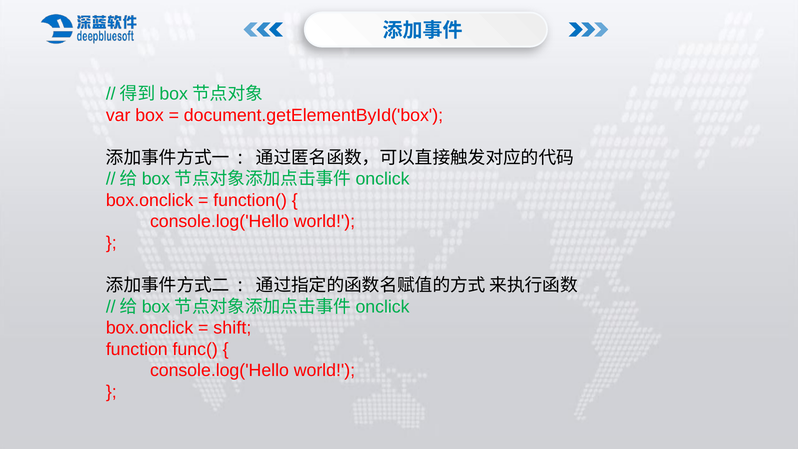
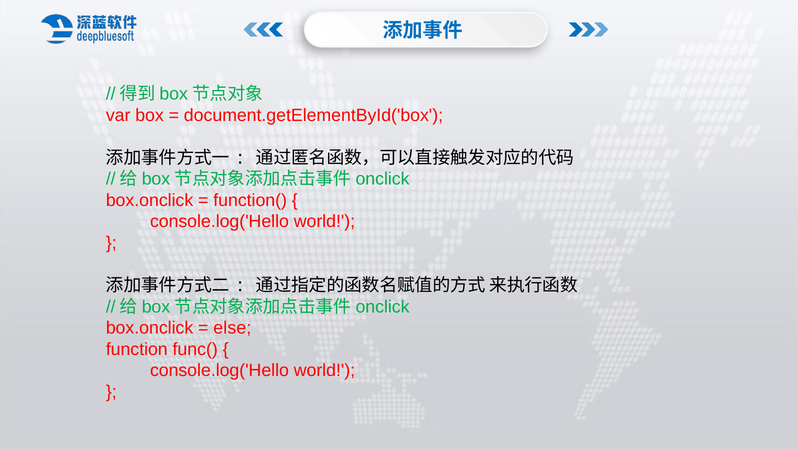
shift: shift -> else
